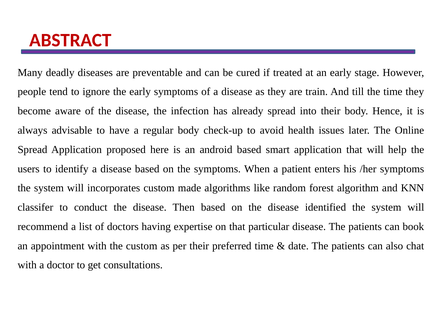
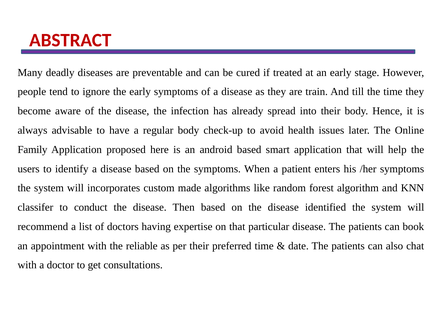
Spread at (32, 150): Spread -> Family
the custom: custom -> reliable
